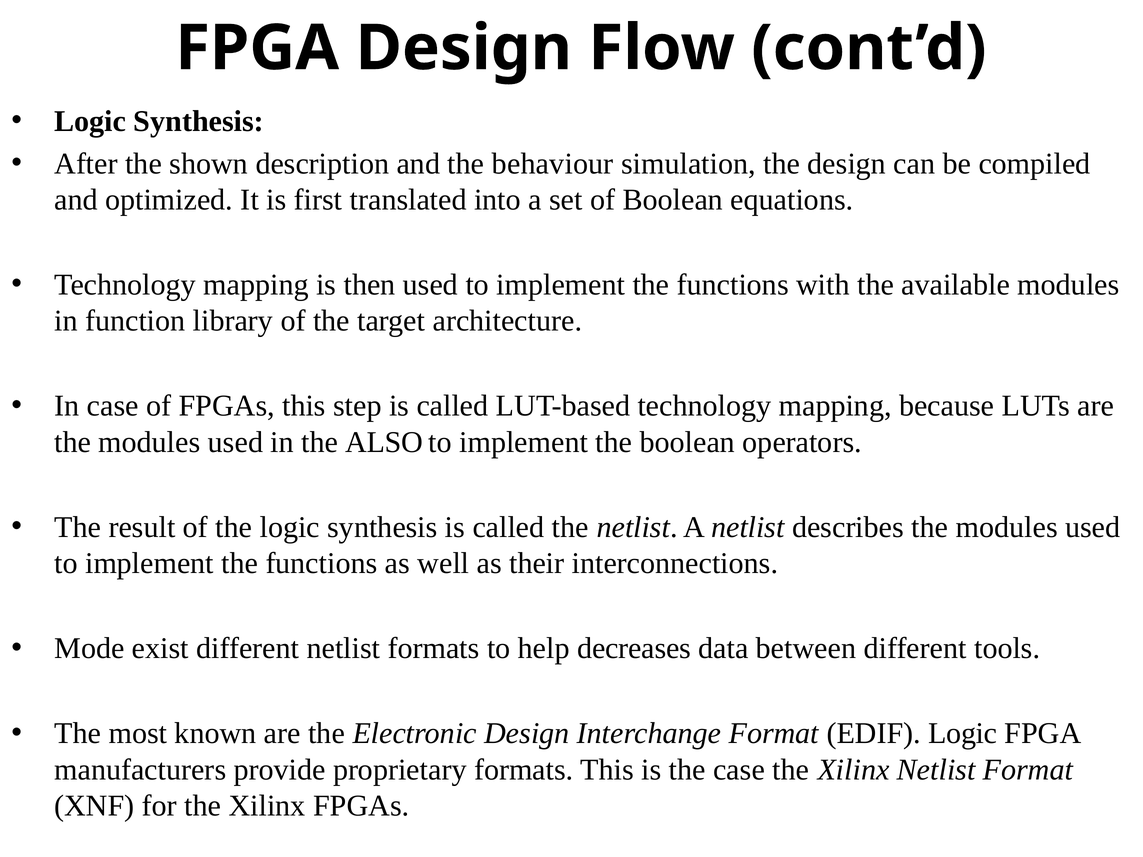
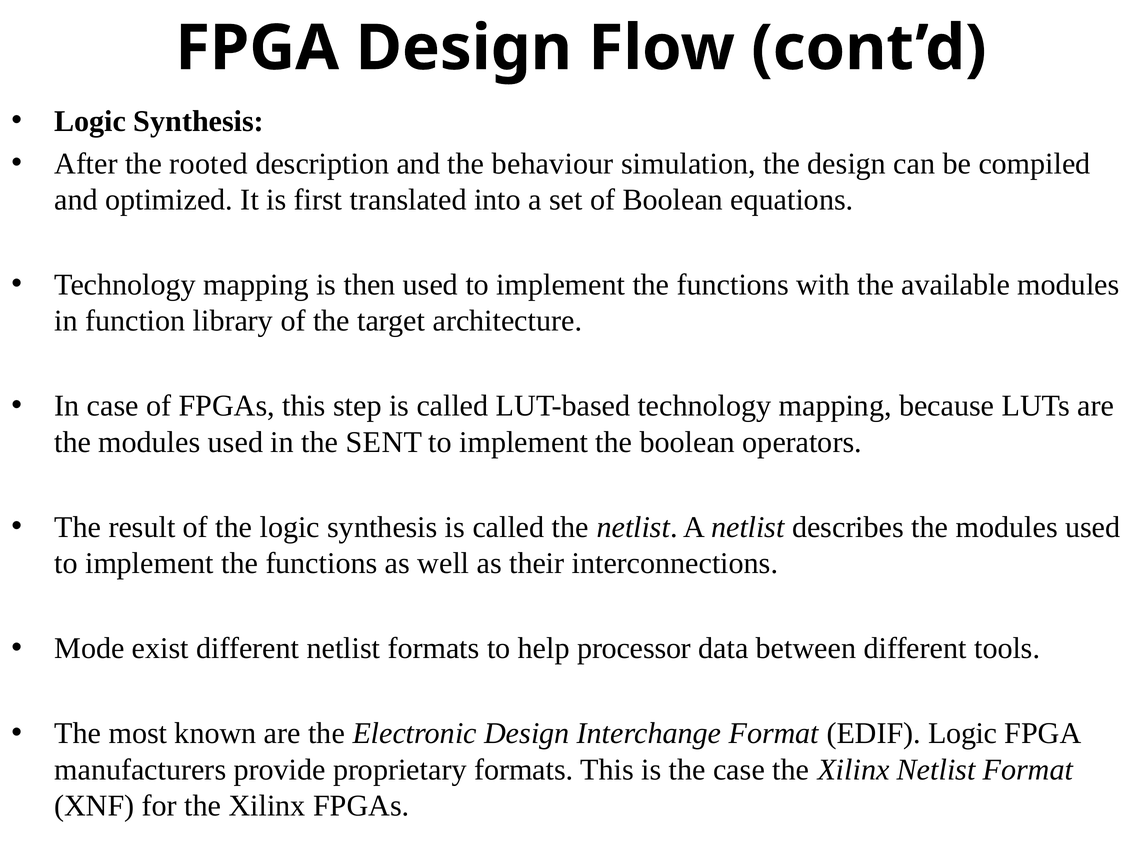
shown: shown -> rooted
ALSO: ALSO -> SENT
decreases: decreases -> processor
